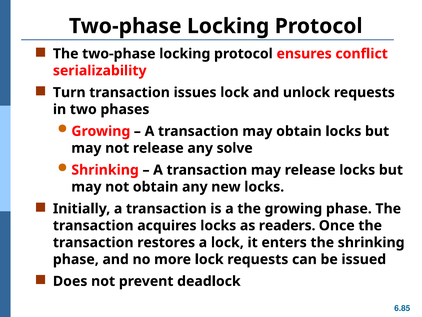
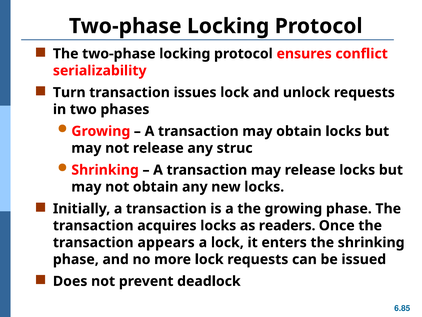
solve: solve -> struc
restores: restores -> appears
